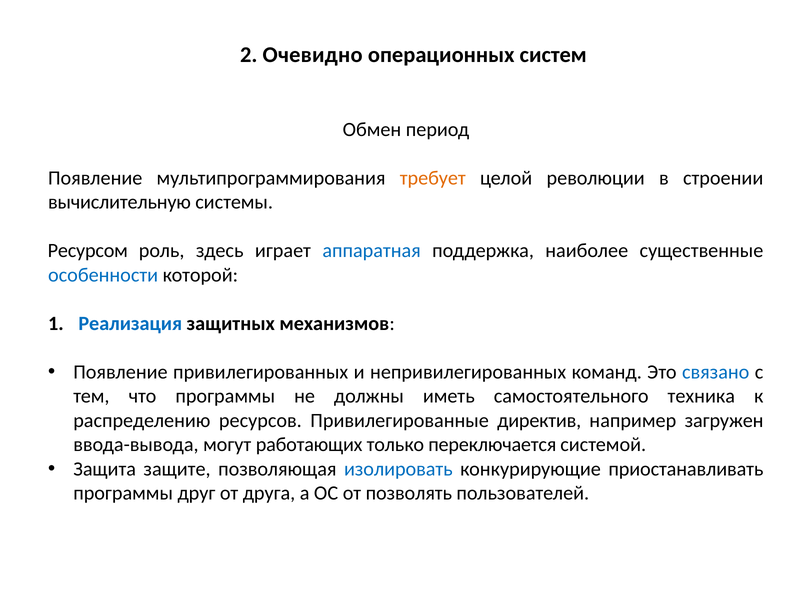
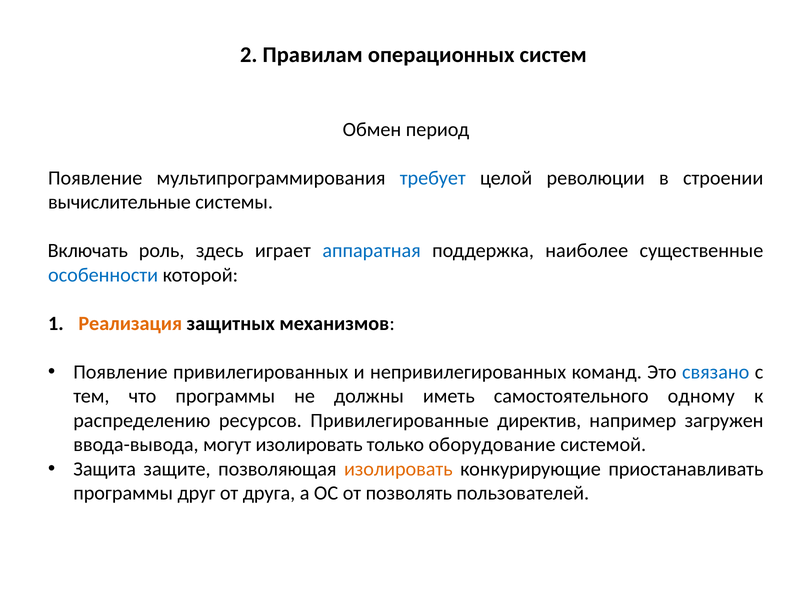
Очевидно: Очевидно -> Правилам
требует colour: orange -> blue
вычислительную: вычислительную -> вычислительные
Ресурсом: Ресурсом -> Включать
Реализация colour: blue -> orange
техника: техника -> одному
могут работающих: работающих -> изолировать
переключается: переключается -> оборудование
изолировать at (398, 469) colour: blue -> orange
